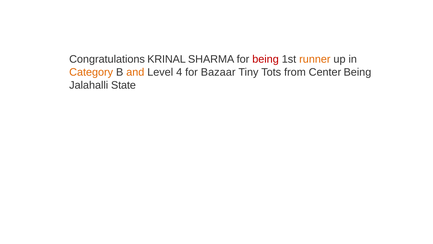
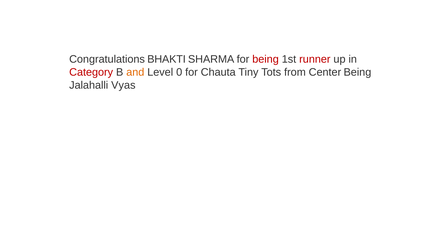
KRINAL: KRINAL -> BHAKTI
runner colour: orange -> red
Category colour: orange -> red
4: 4 -> 0
Bazaar: Bazaar -> Chauta
State: State -> Vyas
